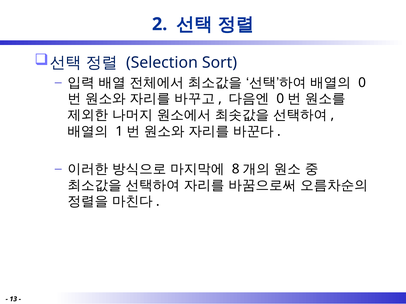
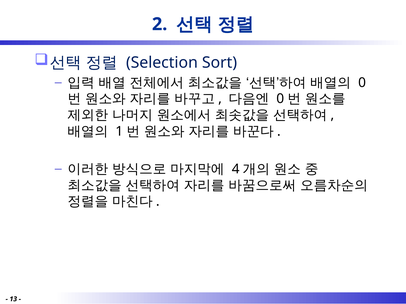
8: 8 -> 4
